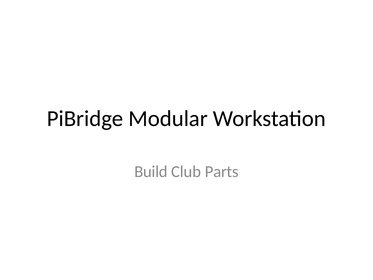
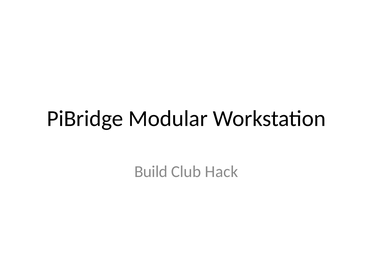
Parts: Parts -> Hack
